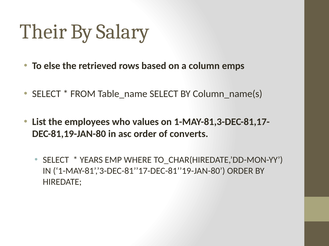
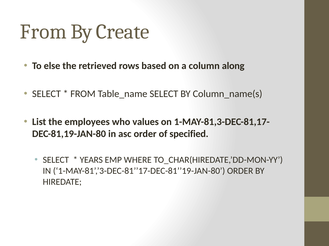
Their at (43, 32): Their -> From
Salary: Salary -> Create
emps: emps -> along
converts: converts -> specified
